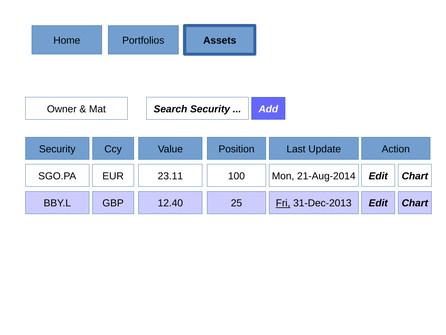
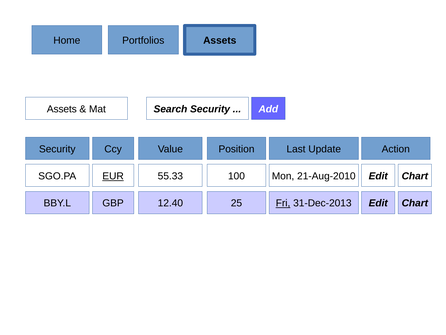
Owner at (62, 109): Owner -> Assets
EUR underline: none -> present
23.11: 23.11 -> 55.33
21-Aug-2014: 21-Aug-2014 -> 21-Aug-2010
